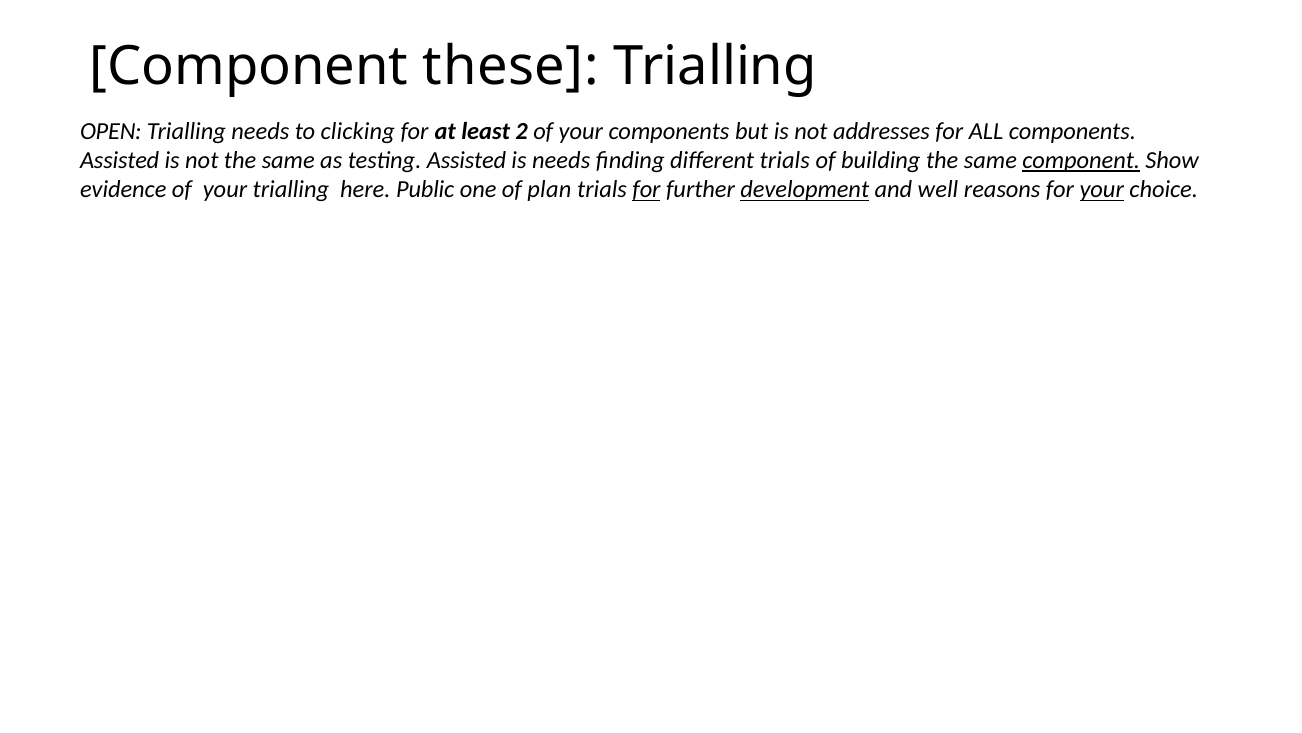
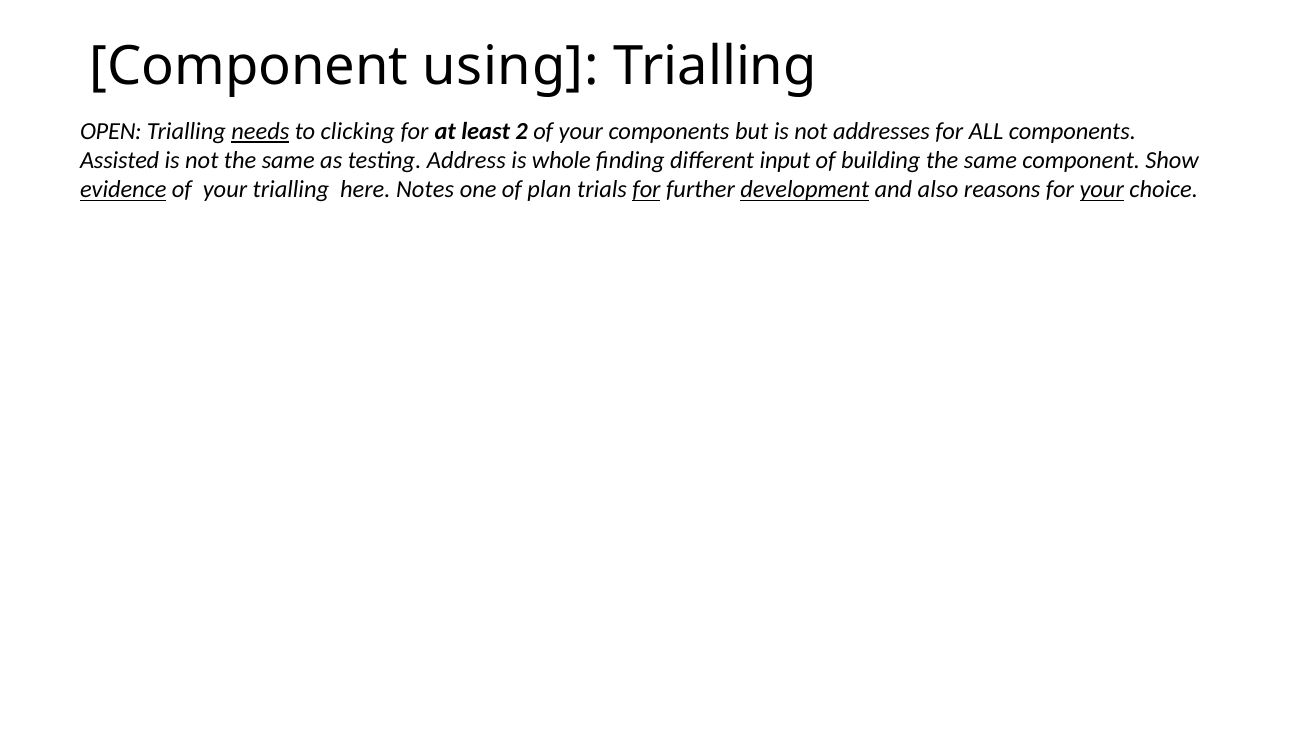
these: these -> using
needs at (260, 131) underline: none -> present
testing Assisted: Assisted -> Address
is needs: needs -> whole
different trials: trials -> input
component at (1081, 160) underline: present -> none
evidence underline: none -> present
Public: Public -> Notes
well: well -> also
